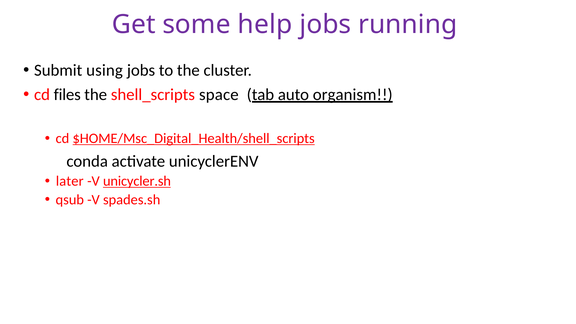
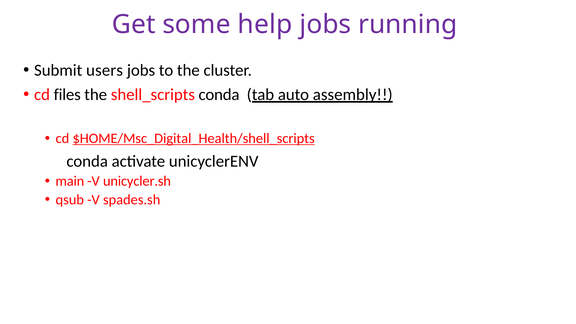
using: using -> users
shell_scripts space: space -> conda
organism: organism -> assembly
later: later -> main
unicycler.sh underline: present -> none
